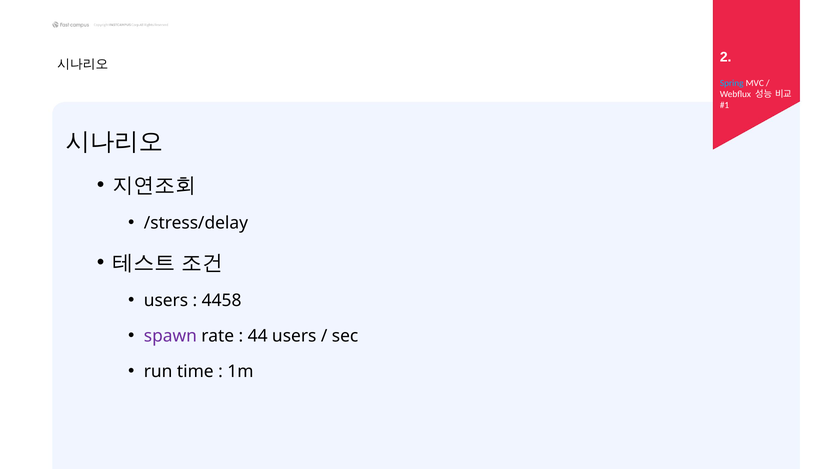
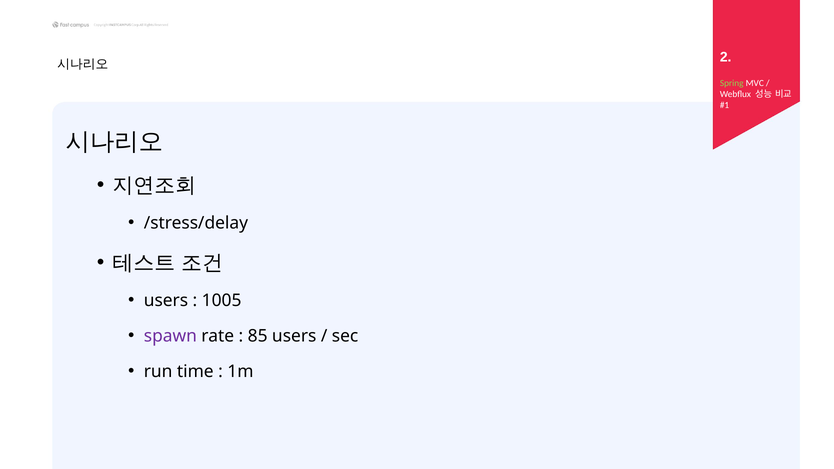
Spring colour: light blue -> light green
4458: 4458 -> 1005
44: 44 -> 85
